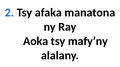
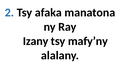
Aoka: Aoka -> Izany
